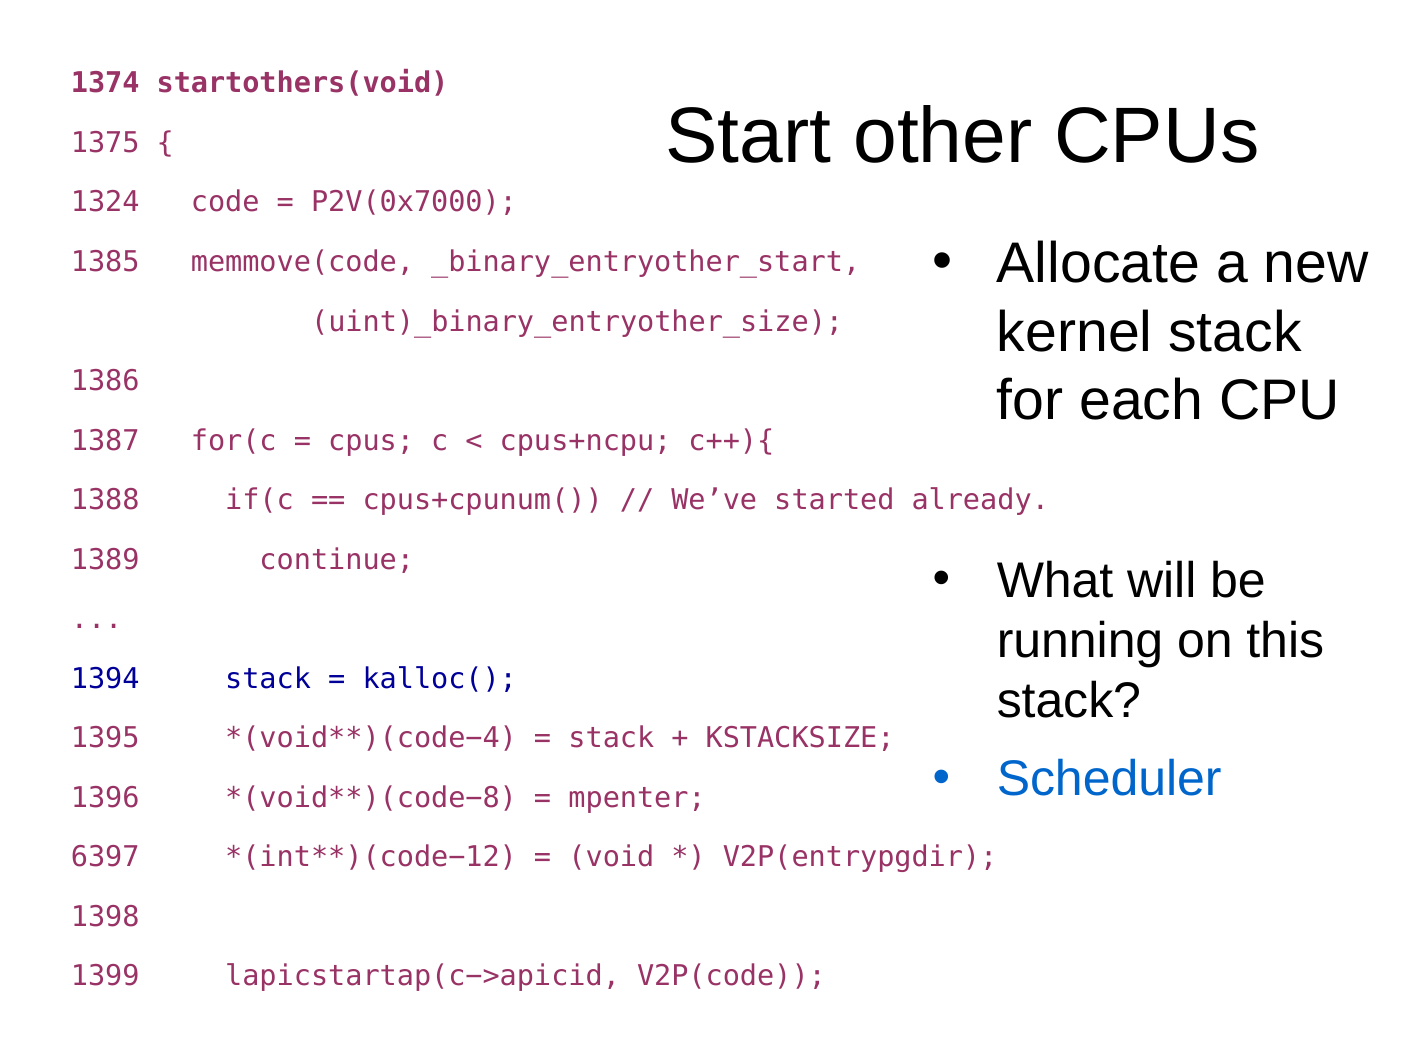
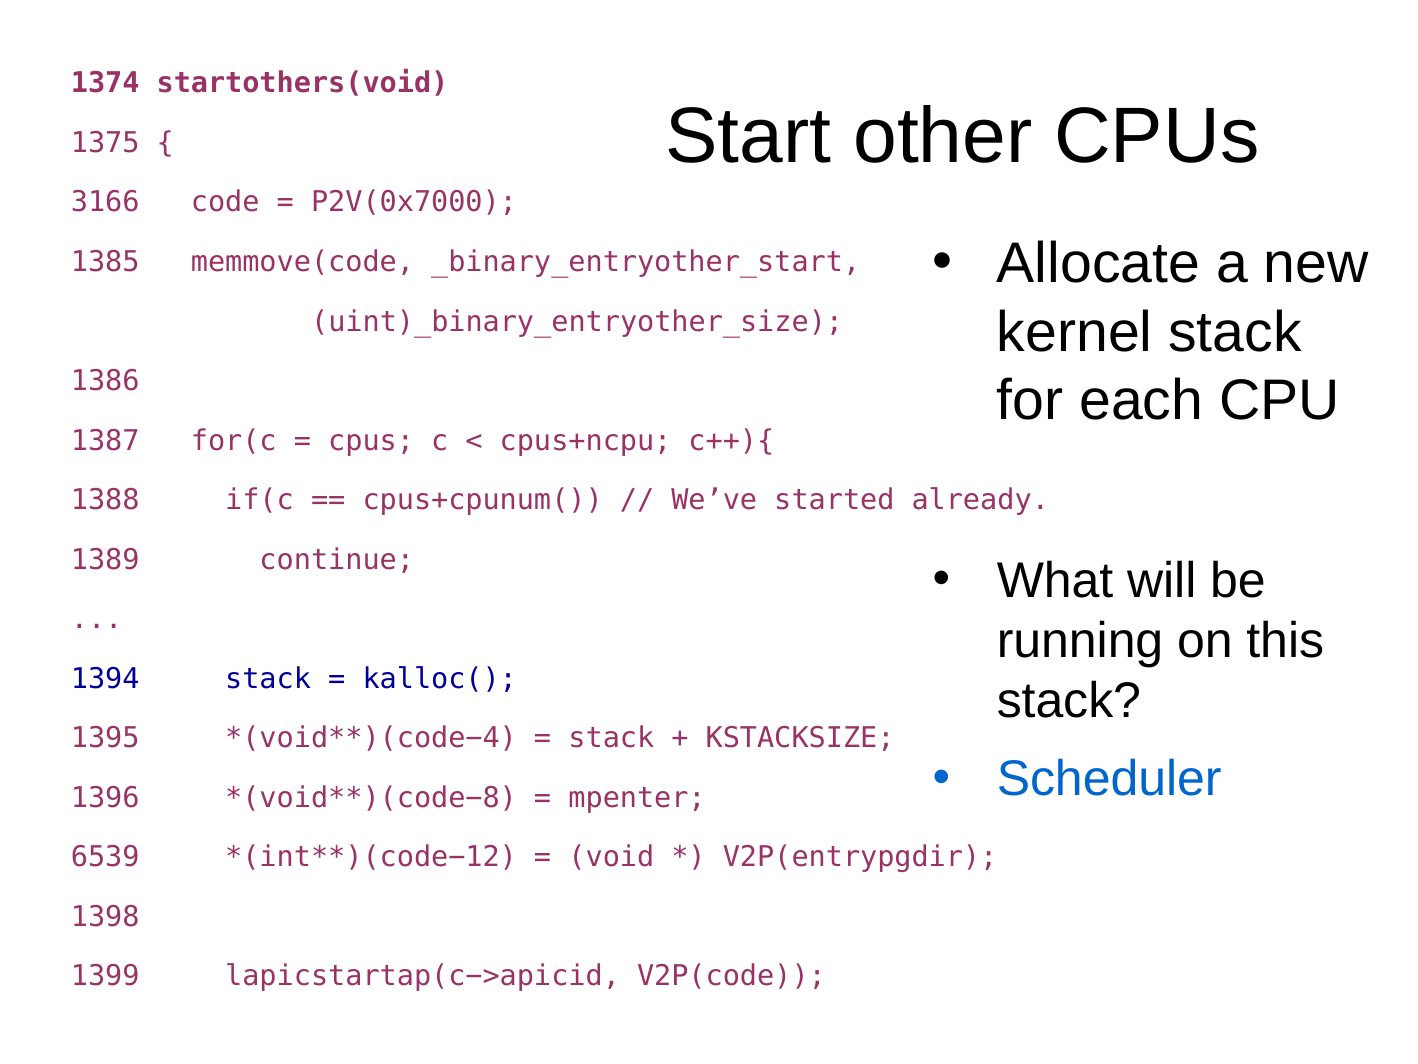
1324: 1324 -> 3166
6397: 6397 -> 6539
